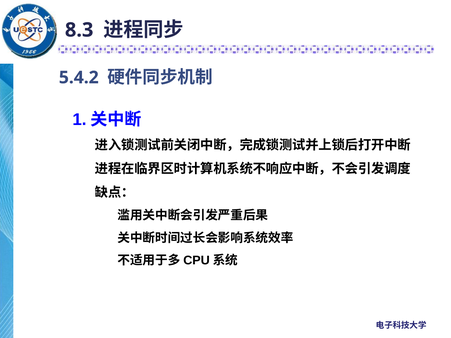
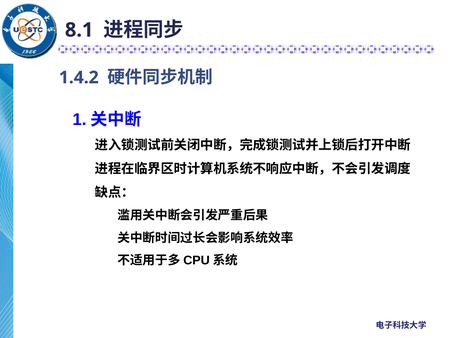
8.3: 8.3 -> 8.1
5.4.2: 5.4.2 -> 1.4.2
